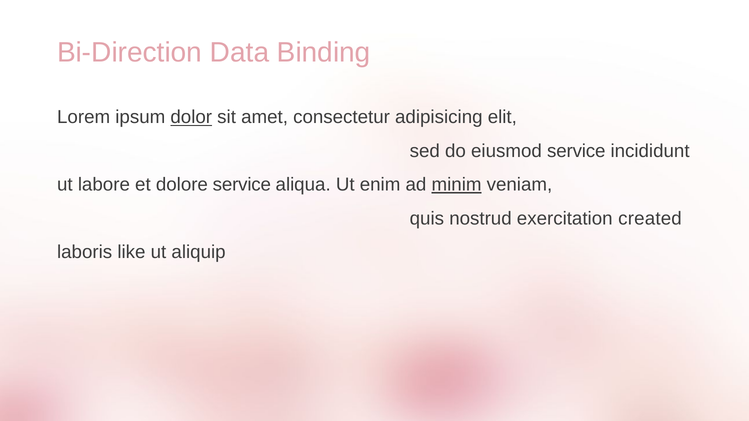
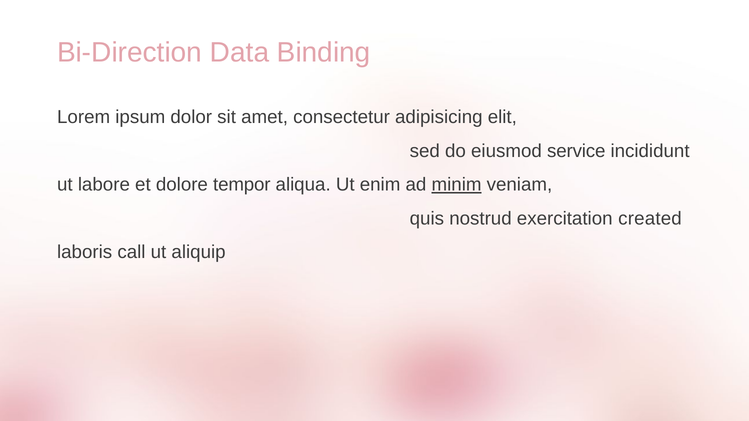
dolor underline: present -> none
dolore service: service -> tempor
like: like -> call
